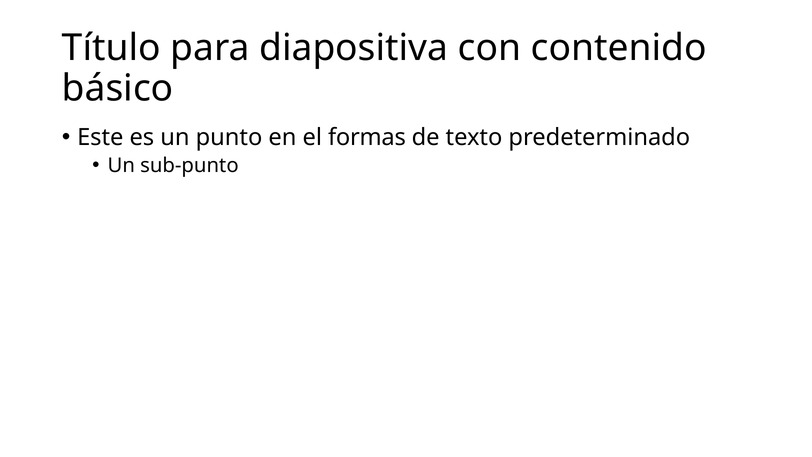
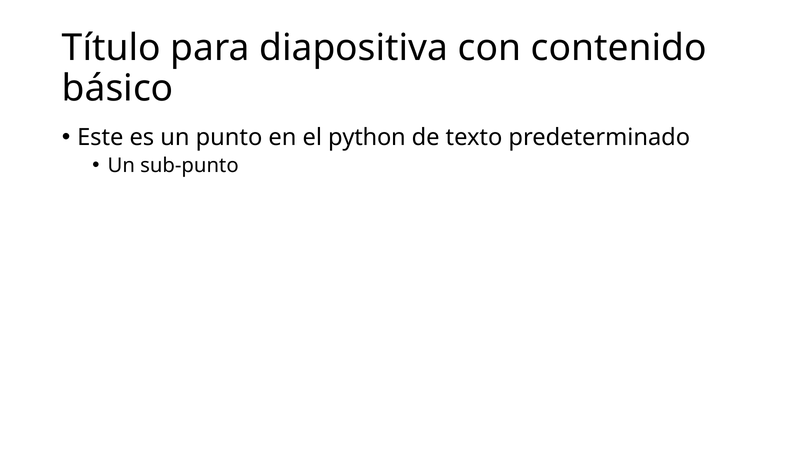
formas: formas -> python
